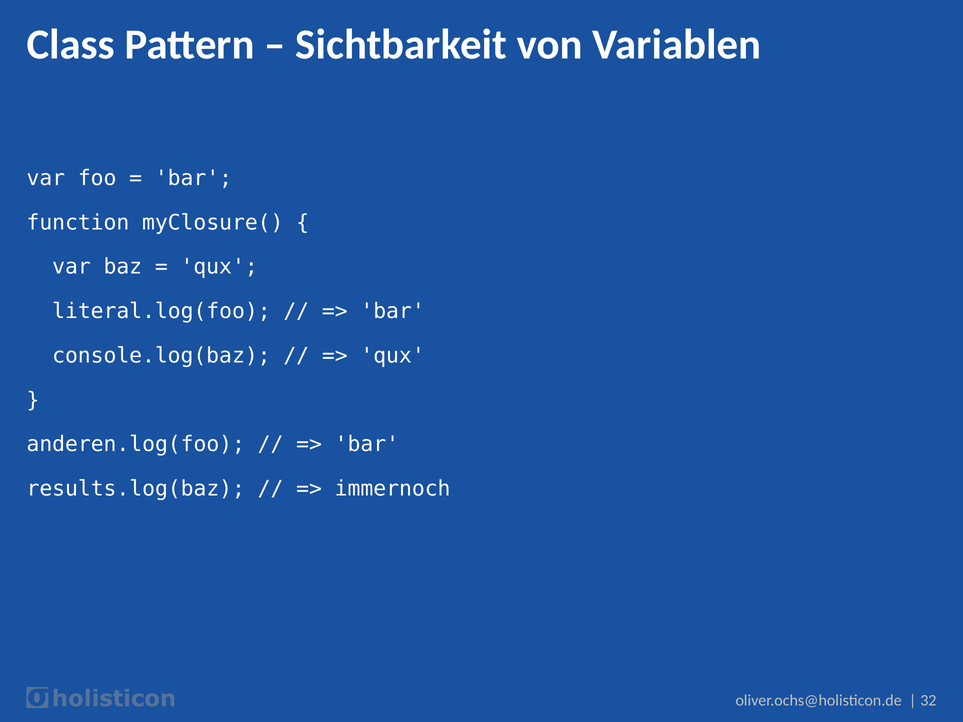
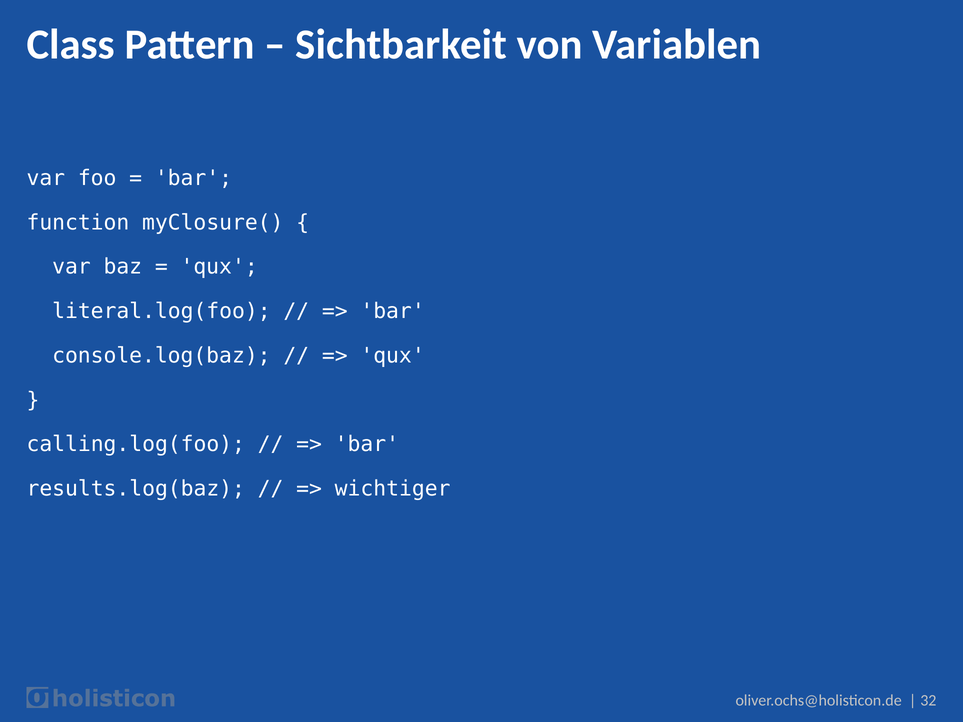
anderen.log(foo: anderen.log(foo -> calling.log(foo
immernoch: immernoch -> wichtiger
